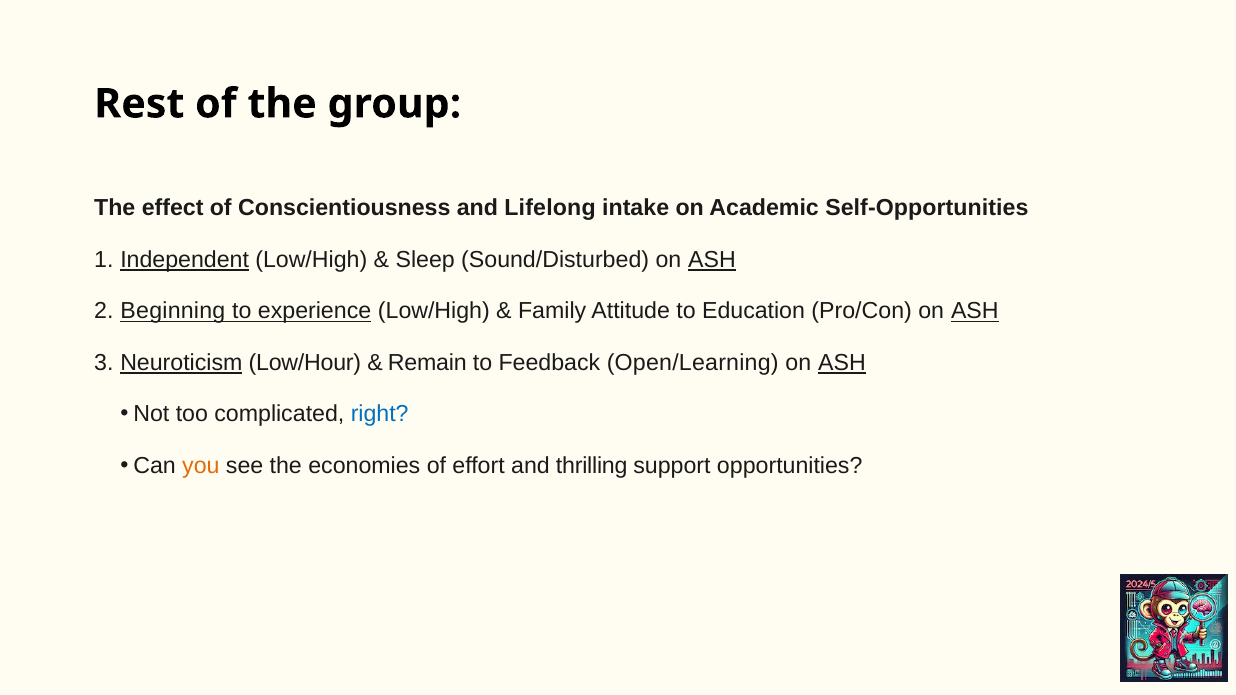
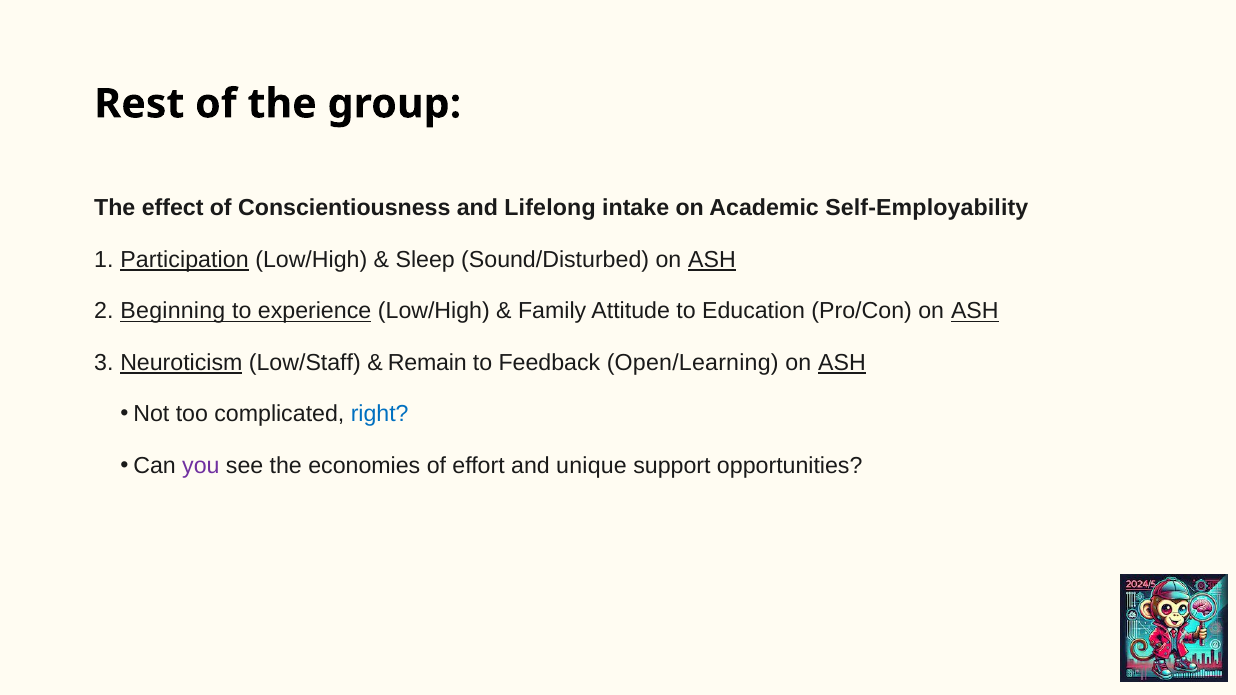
Self-Opportunities: Self-Opportunities -> Self-Employability
Independent: Independent -> Participation
Low/Hour: Low/Hour -> Low/Staff
you colour: orange -> purple
thrilling: thrilling -> unique
